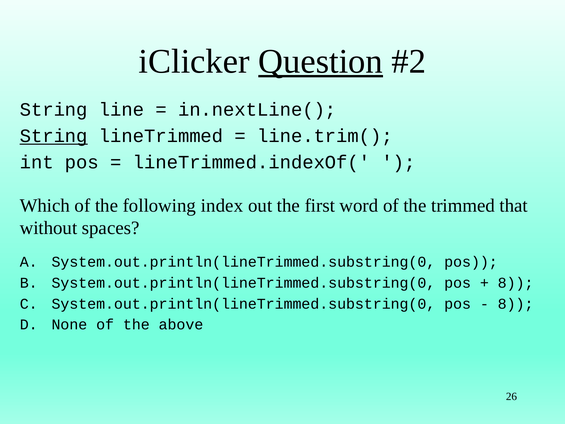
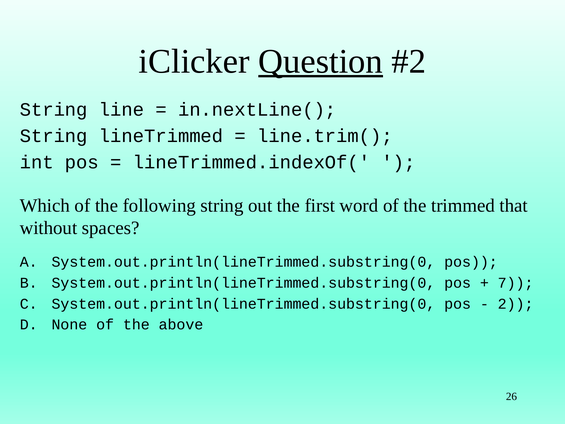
String at (54, 136) underline: present -> none
following index: index -> string
8 at (516, 283): 8 -> 7
8 at (516, 304): 8 -> 2
